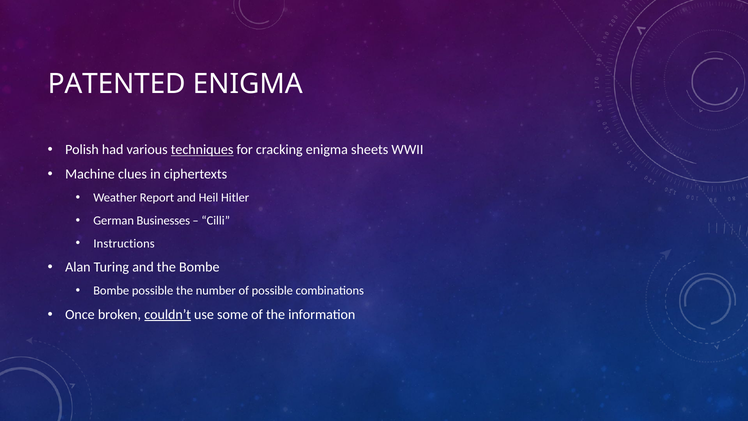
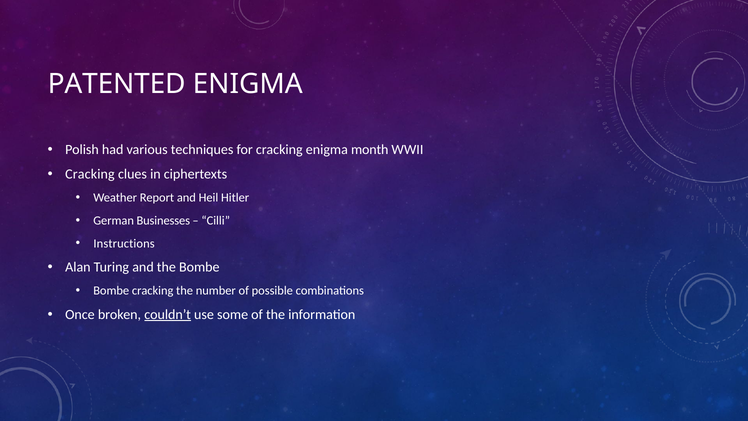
techniques underline: present -> none
sheets: sheets -> month
Machine at (90, 174): Machine -> Cracking
Bombe possible: possible -> cracking
